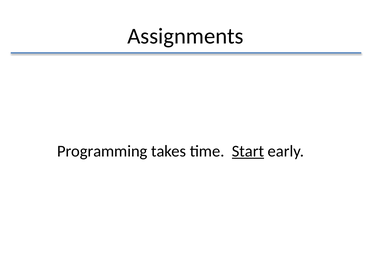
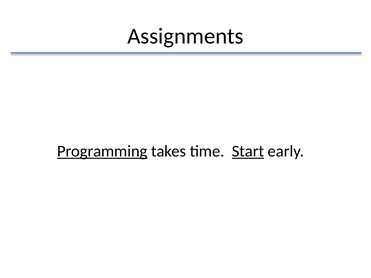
Programming underline: none -> present
